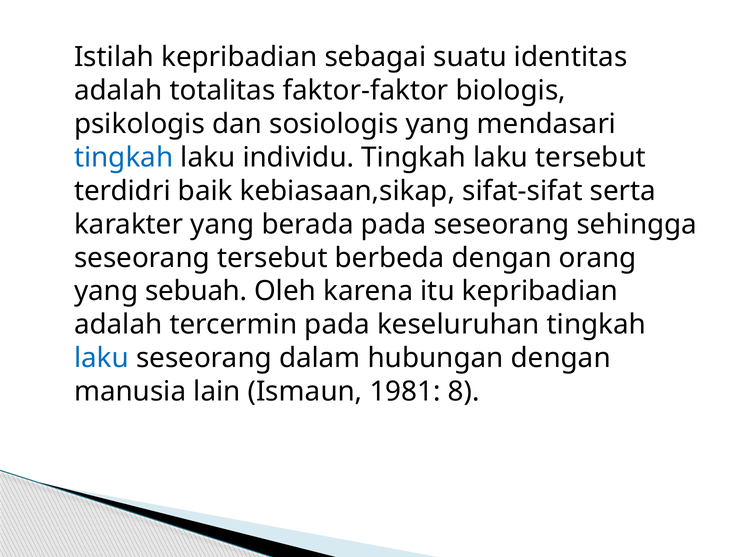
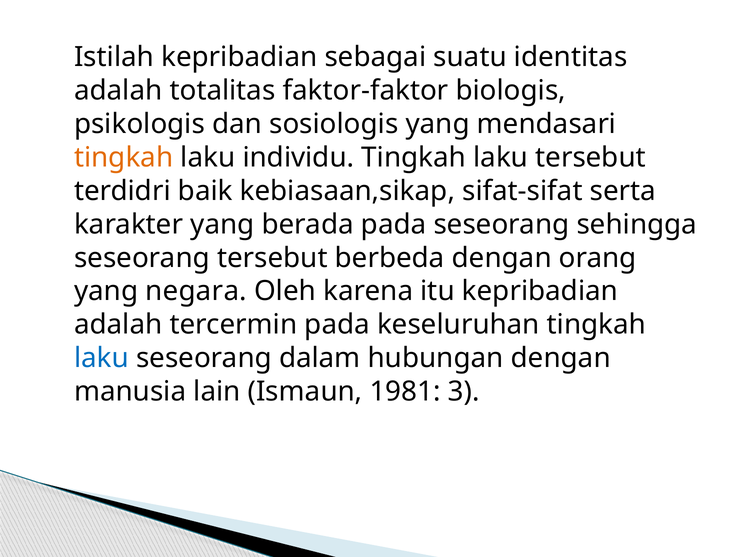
tingkah at (124, 157) colour: blue -> orange
sebuah: sebuah -> negara
8: 8 -> 3
